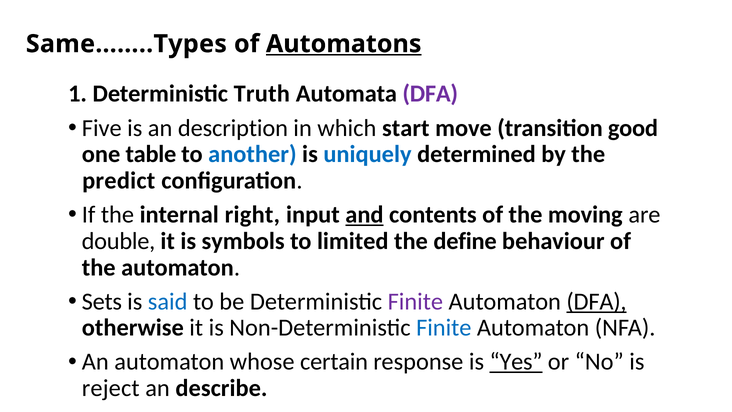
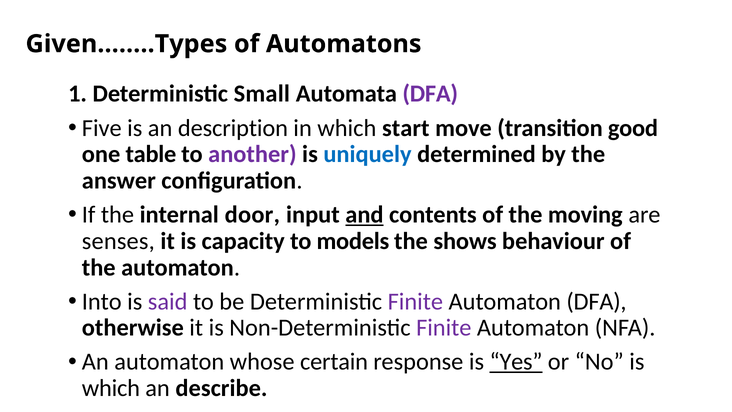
Same……..Types: Same……..Types -> Given……..Types
Automatons underline: present -> none
Truth: Truth -> Small
another colour: blue -> purple
predict: predict -> answer
right: right -> door
double: double -> senses
symbols: symbols -> capacity
limited: limited -> models
define: define -> shows
Sets: Sets -> Into
said colour: blue -> purple
DFA at (596, 301) underline: present -> none
Finite at (444, 328) colour: blue -> purple
reject at (111, 388): reject -> which
